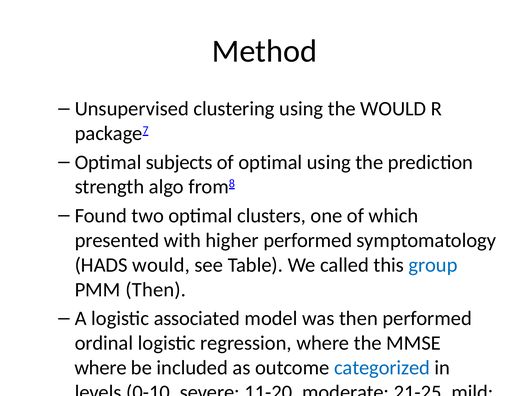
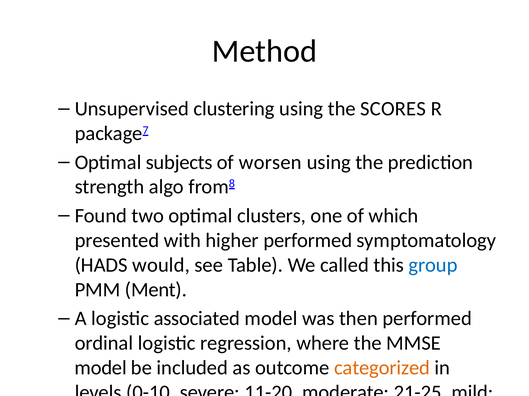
the WOULD: WOULD -> SCORES
of optimal: optimal -> worsen
PMM Then: Then -> Ment
where at (101, 368): where -> model
categorized colour: blue -> orange
